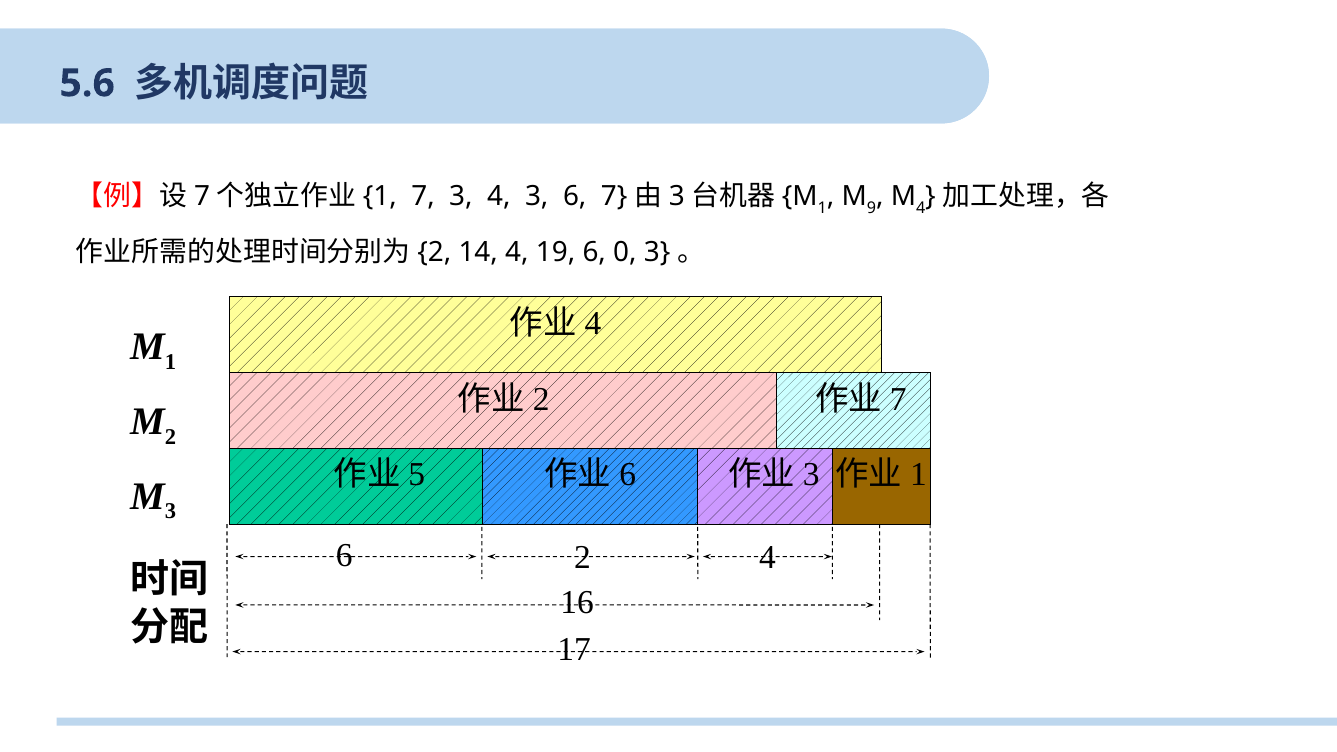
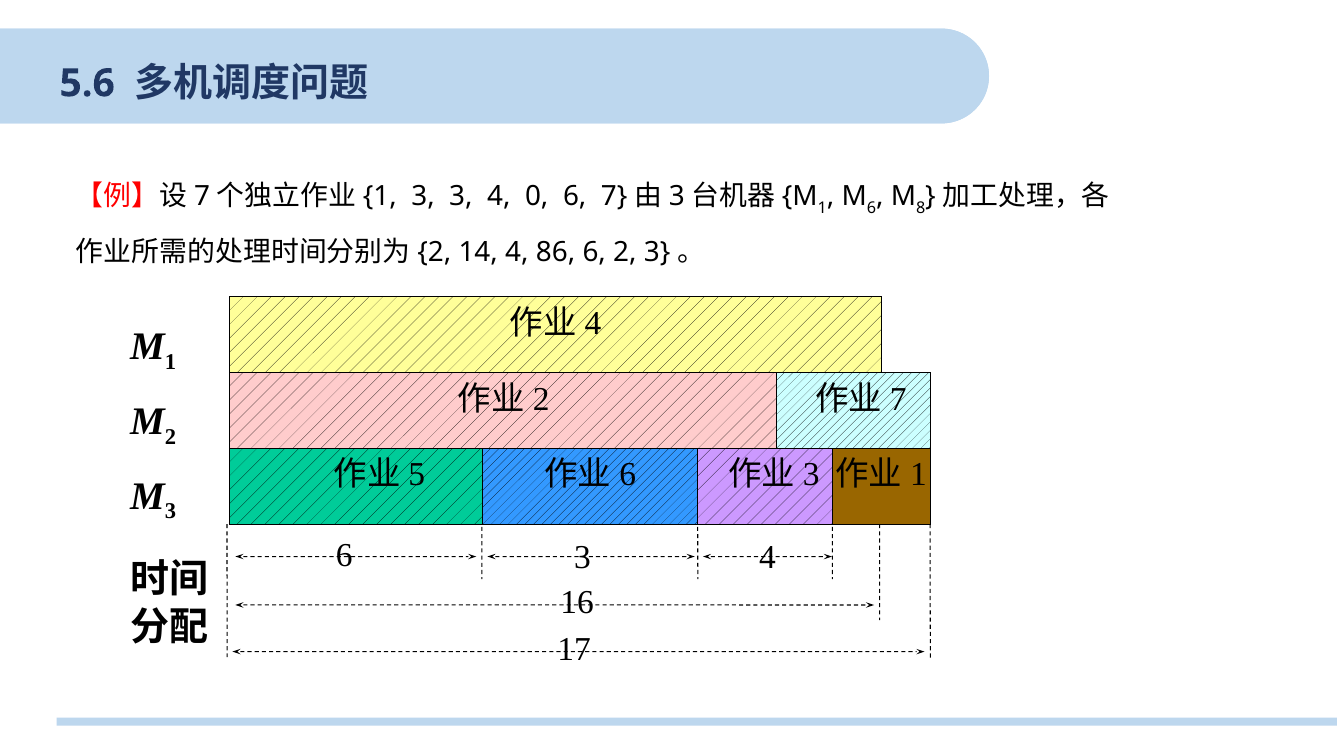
7 at (423, 196): 7 -> 3
4 3: 3 -> 0
9 at (871, 208): 9 -> 6
4 at (921, 208): 4 -> 8
19: 19 -> 86
6 0: 0 -> 2
6 2: 2 -> 3
